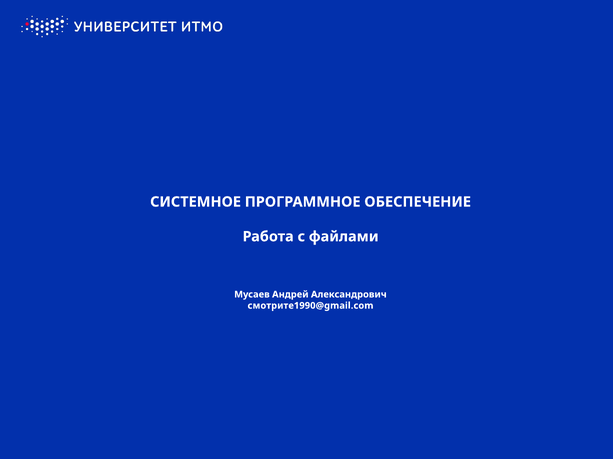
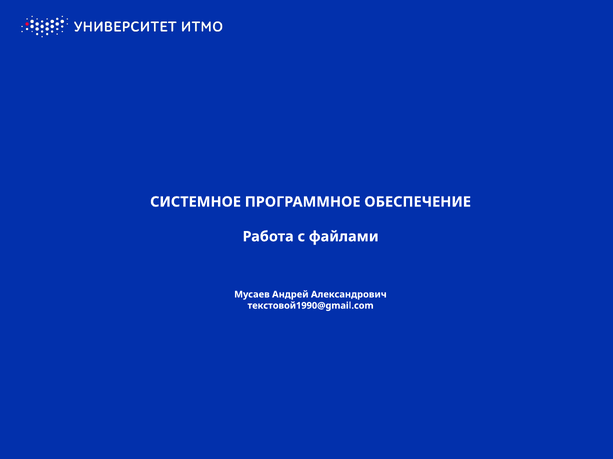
смотрите1990@gmail.com: смотрите1990@gmail.com -> текстовой1990@gmail.com
